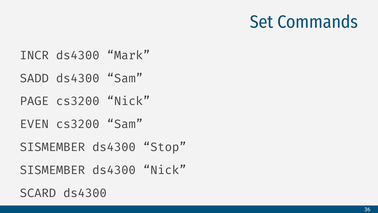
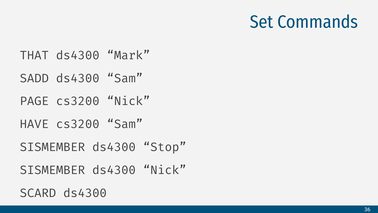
INCR: INCR -> THAT
EVEN: EVEN -> HAVE
